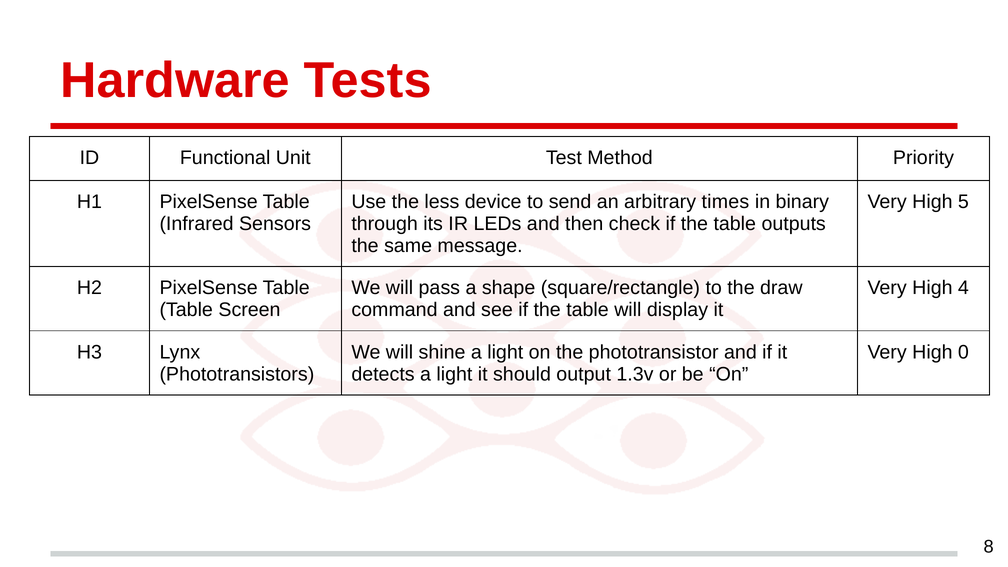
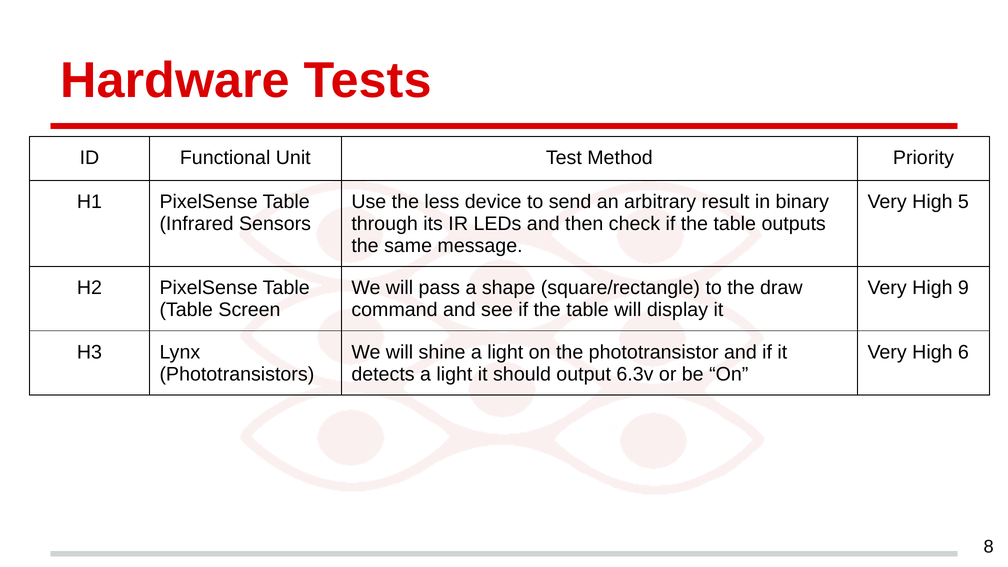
times: times -> result
4: 4 -> 9
0: 0 -> 6
1.3v: 1.3v -> 6.3v
